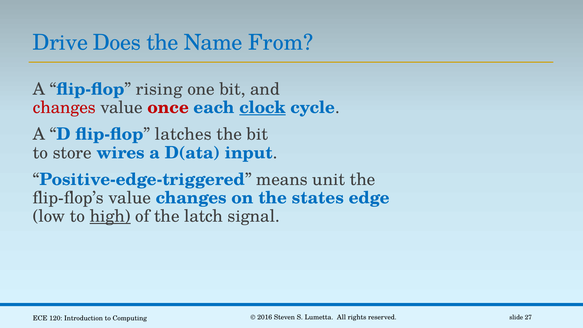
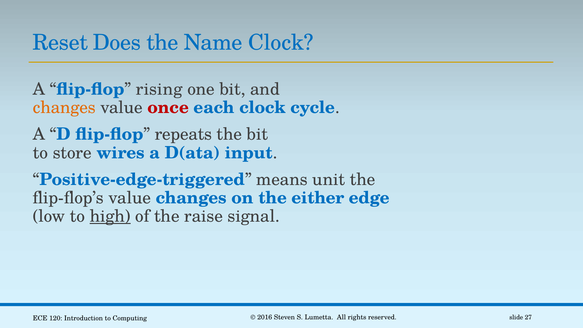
Drive: Drive -> Reset
Name From: From -> Clock
changes at (64, 108) colour: red -> orange
clock at (263, 108) underline: present -> none
latches: latches -> repeats
states: states -> either
latch: latch -> raise
